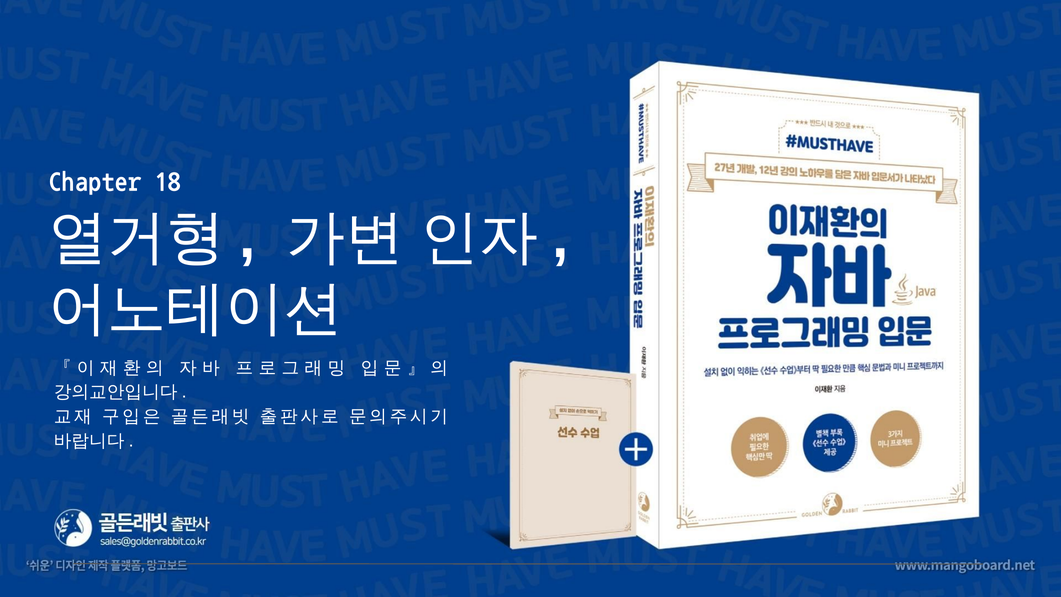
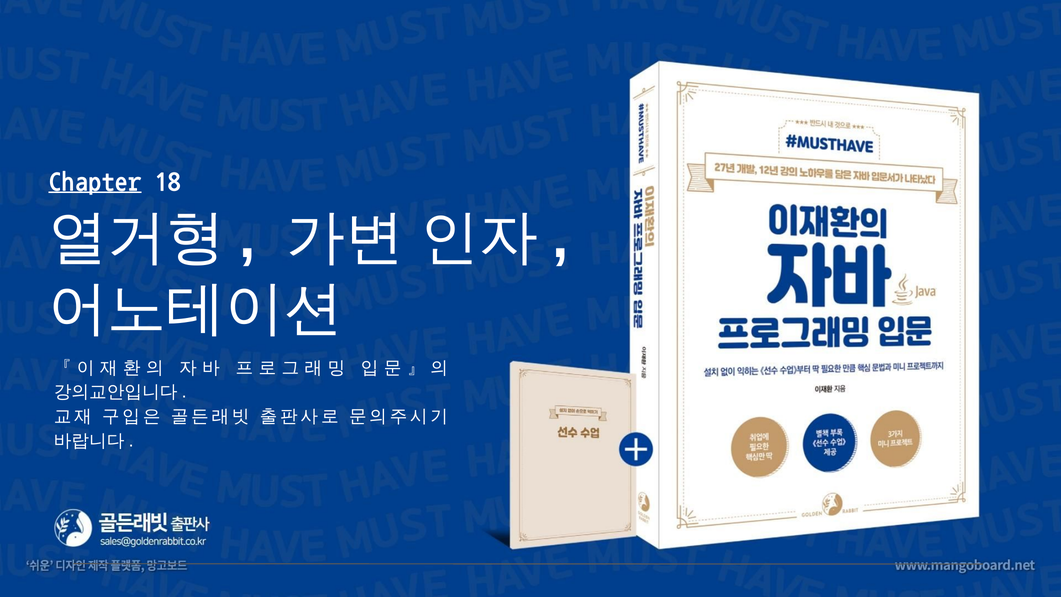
Chapter underline: none -> present
